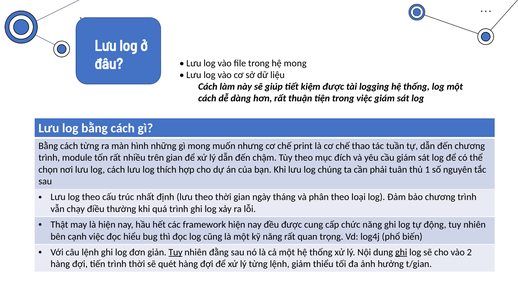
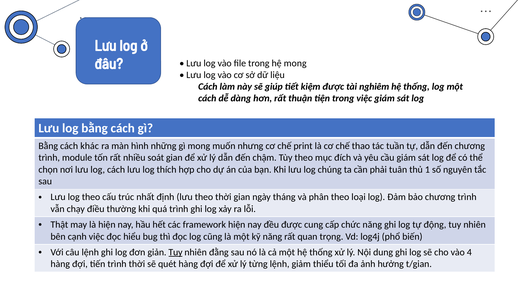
logging: logging -> nghiêm
cách từng: từng -> khác
trên: trên -> soát
ghi at (401, 253) underline: present -> none
2: 2 -> 4
